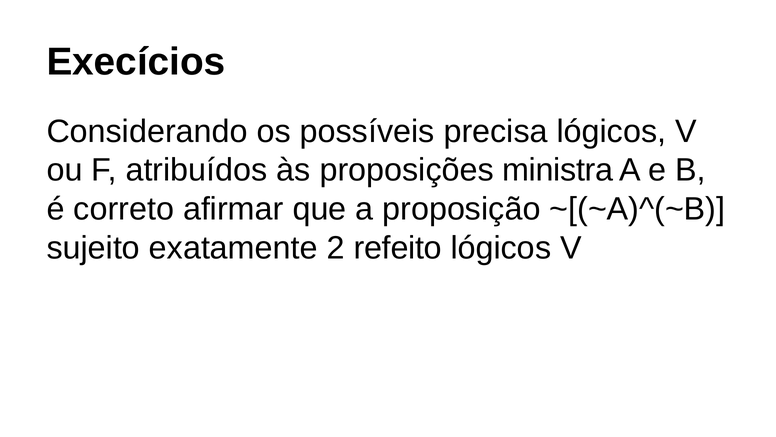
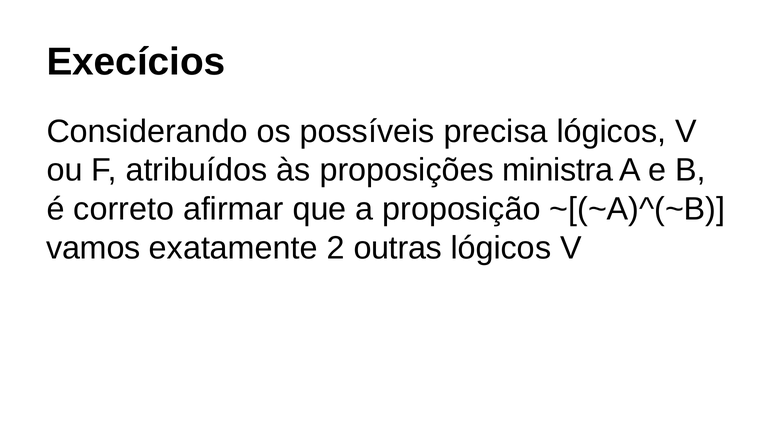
sujeito: sujeito -> vamos
refeito: refeito -> outras
